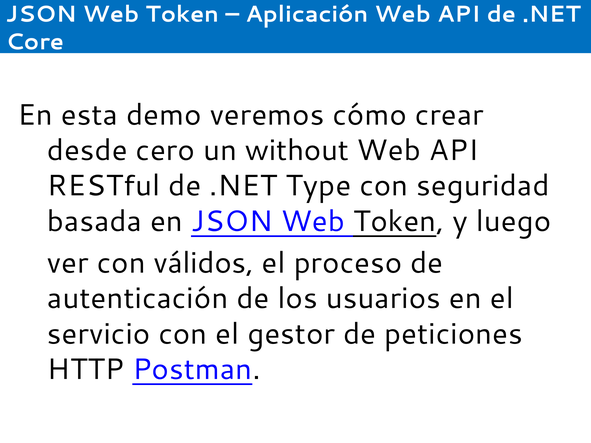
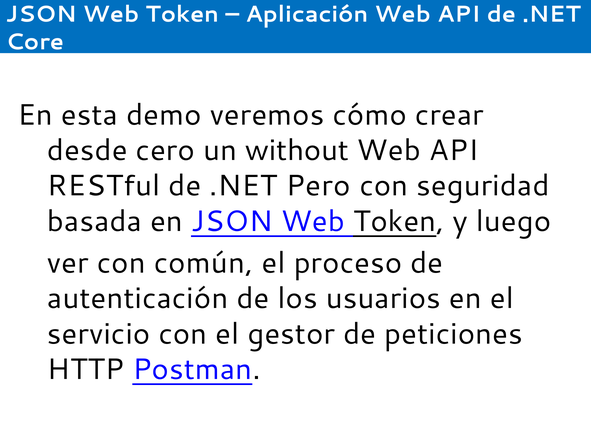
Type: Type -> Pero
válidos: válidos -> común
